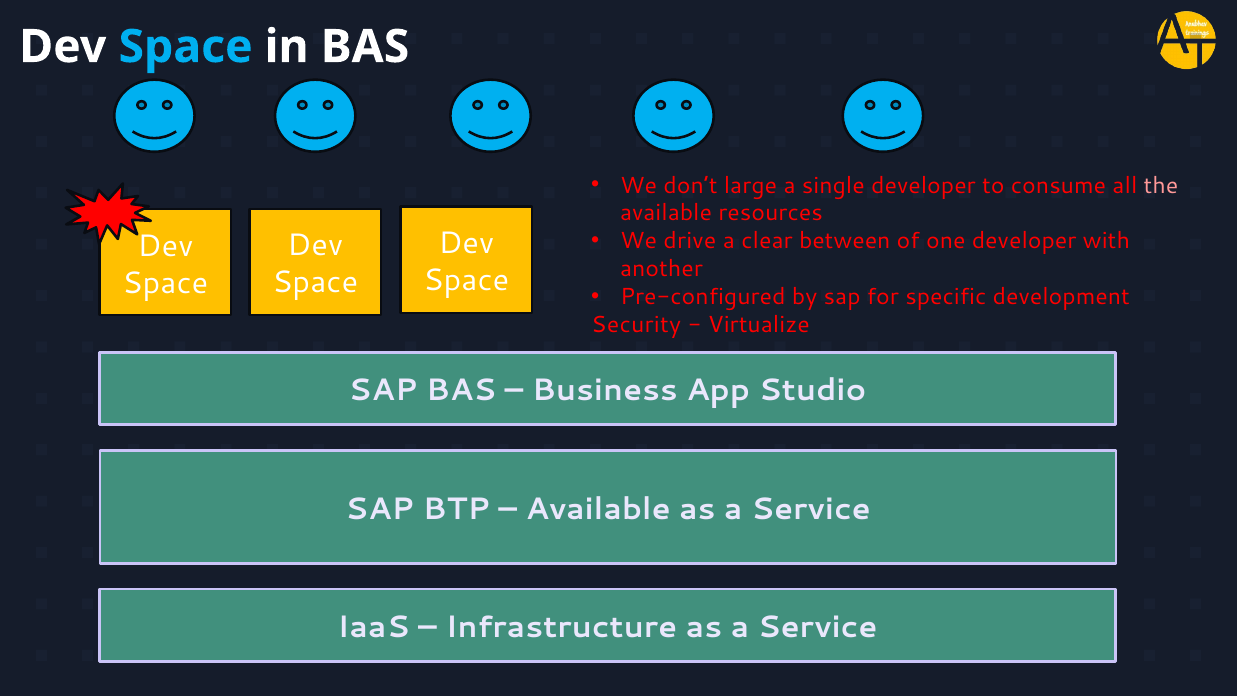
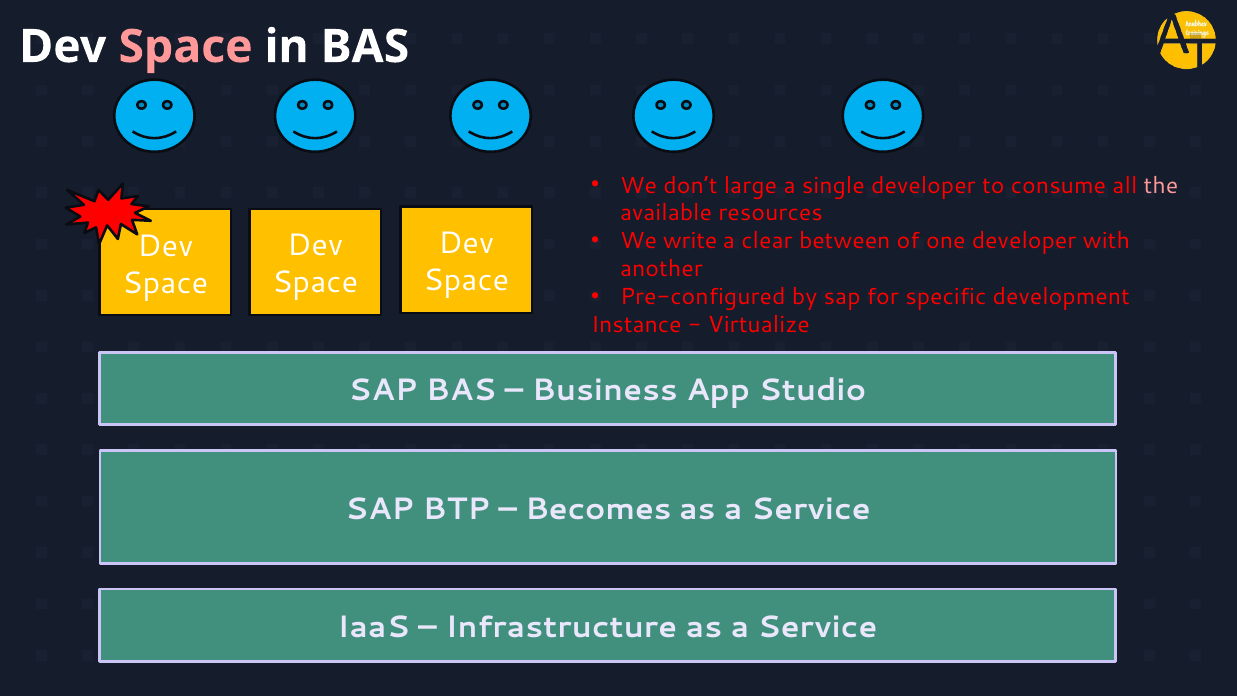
Space at (186, 47) colour: light blue -> pink
drive: drive -> write
Security: Security -> Instance
Available at (598, 509): Available -> Becomes
